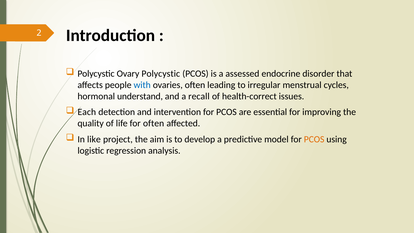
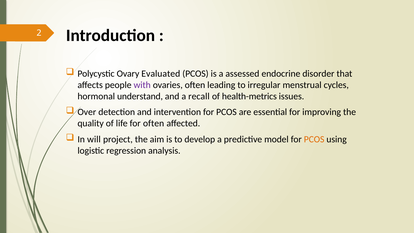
Ovary Polycystic: Polycystic -> Evaluated
with colour: blue -> purple
health-correct: health-correct -> health-metrics
Each: Each -> Over
like: like -> will
